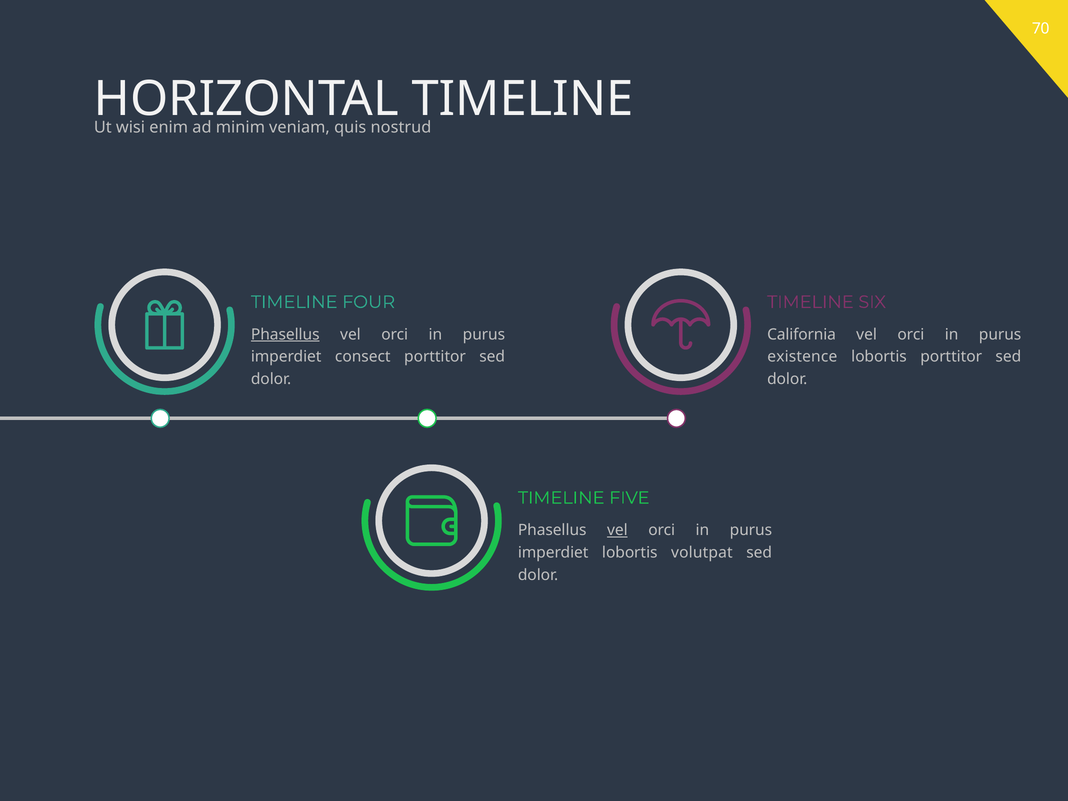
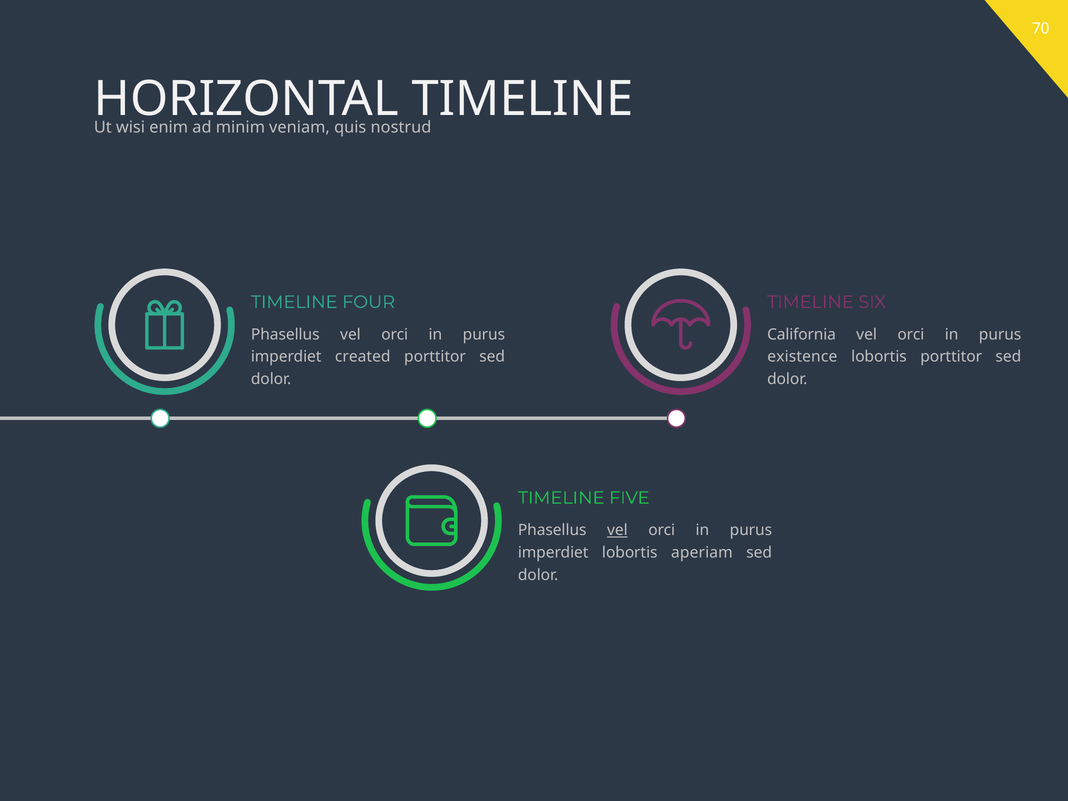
Phasellus at (285, 334) underline: present -> none
consect: consect -> created
volutpat: volutpat -> aperiam
